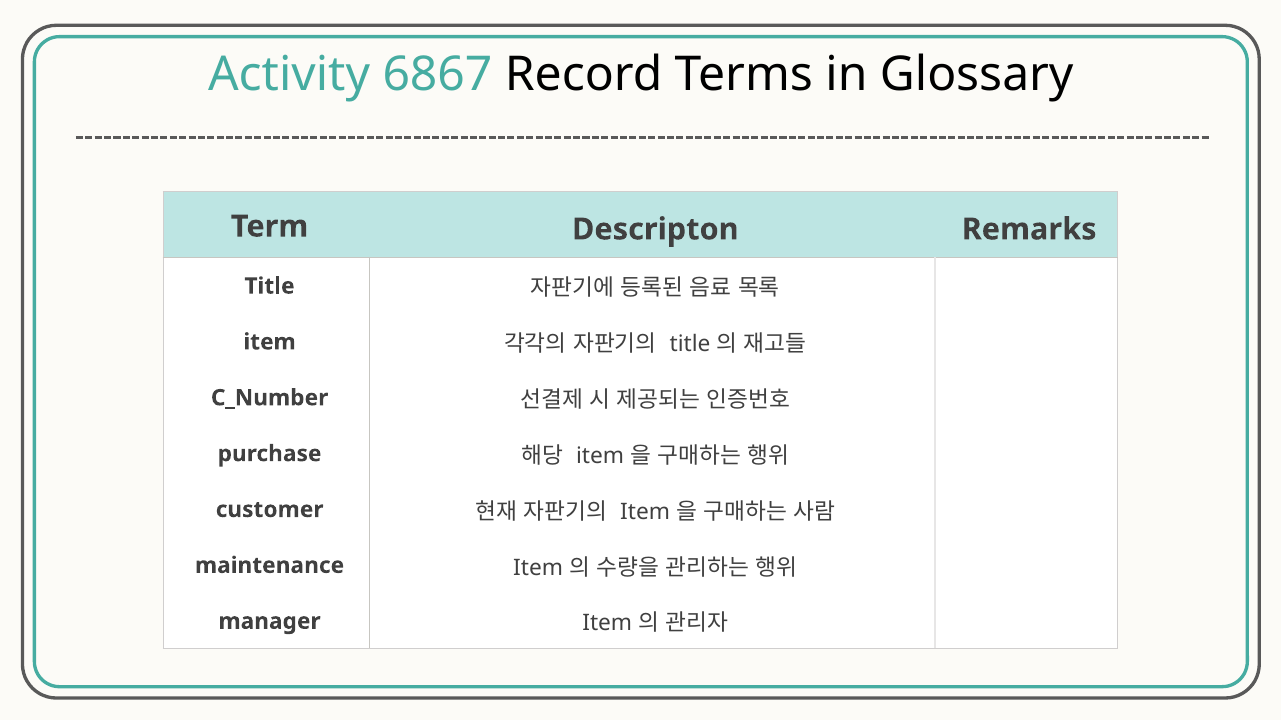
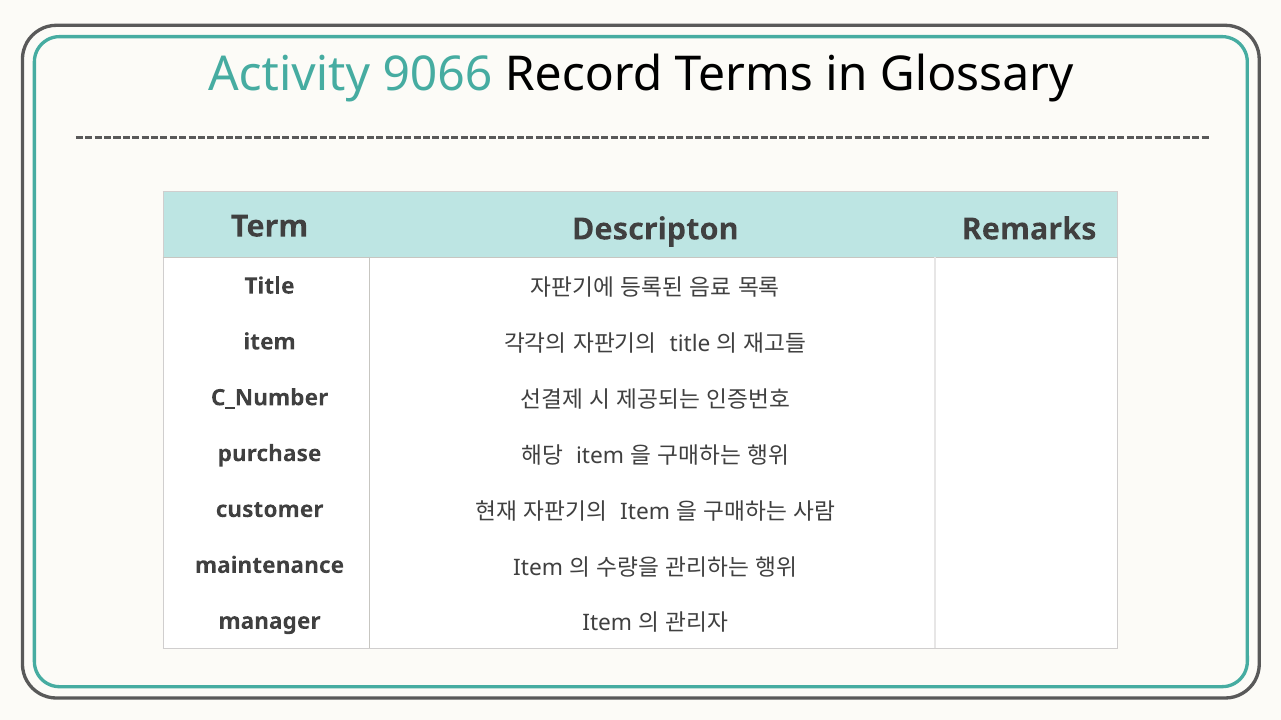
6867: 6867 -> 9066
